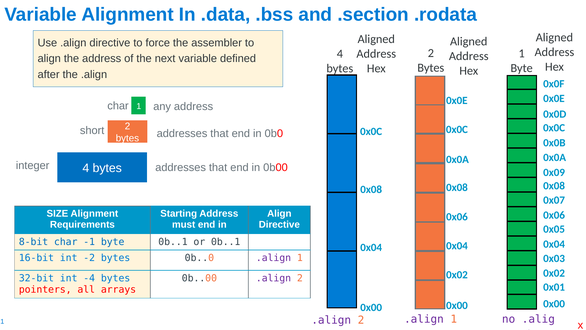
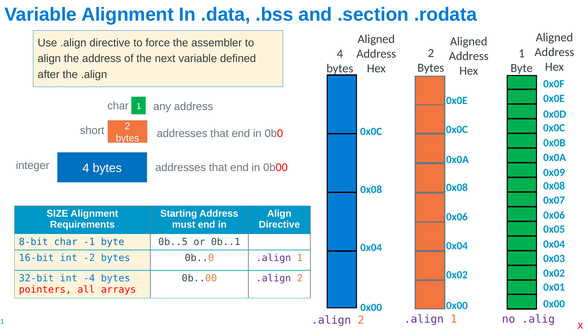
byte 0b..1: 0b..1 -> 0b..5
